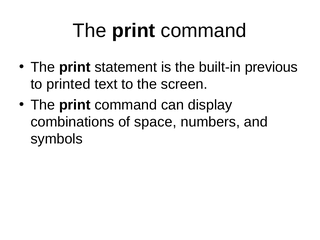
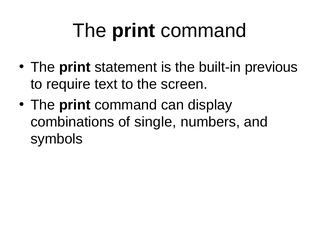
printed: printed -> require
space: space -> single
